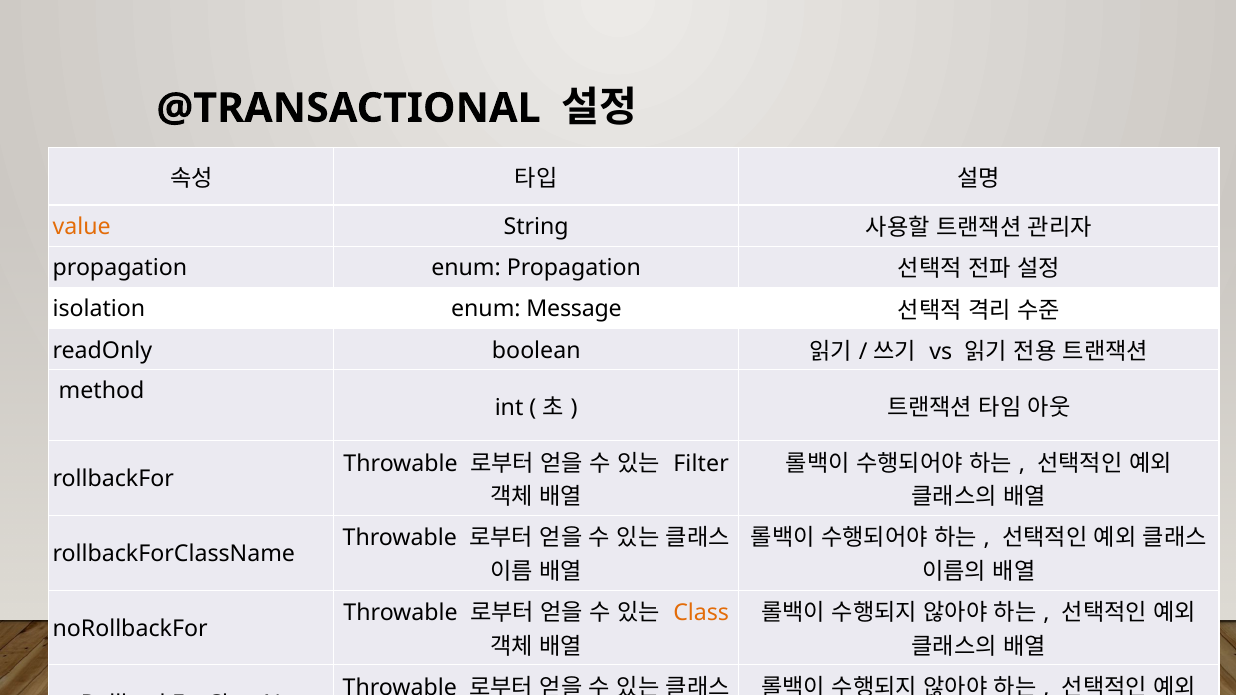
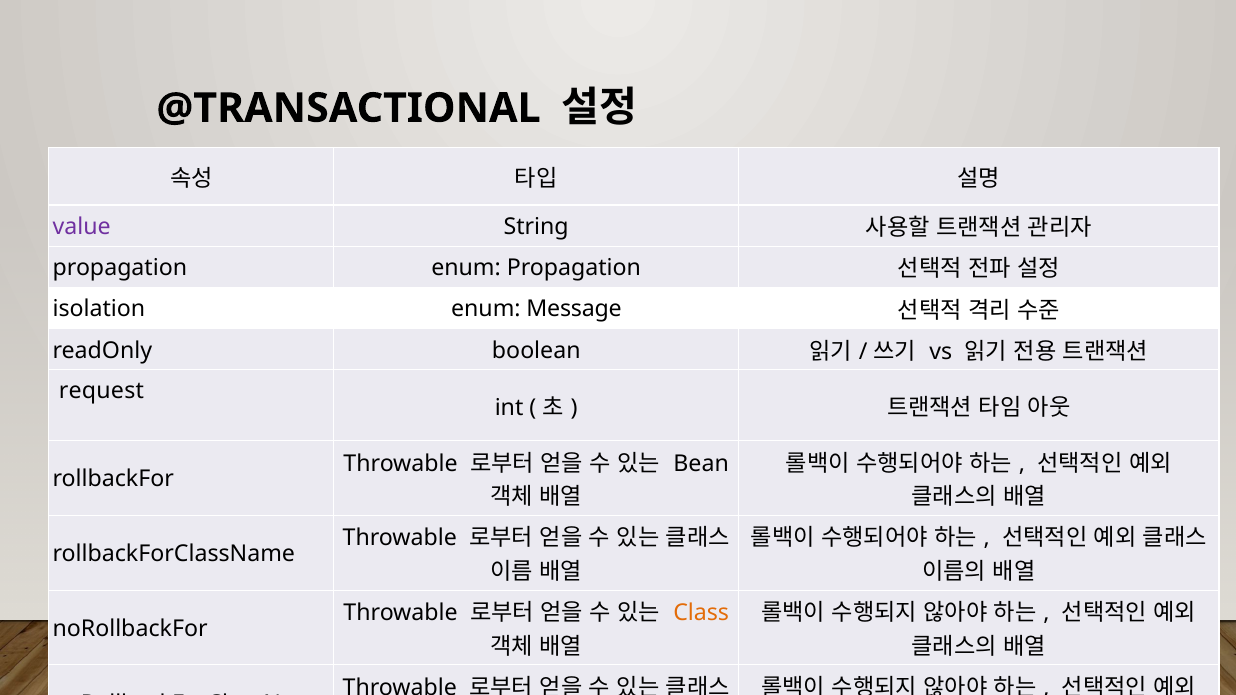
value colour: orange -> purple
method: method -> request
Filter: Filter -> Bean
